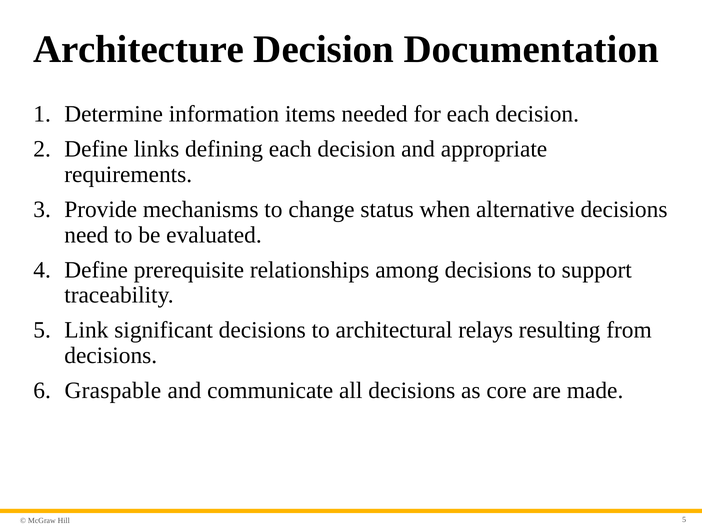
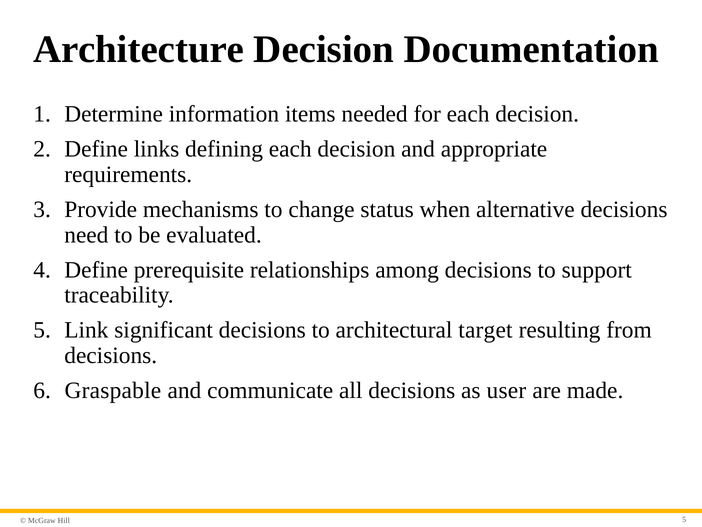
relays: relays -> target
core: core -> user
